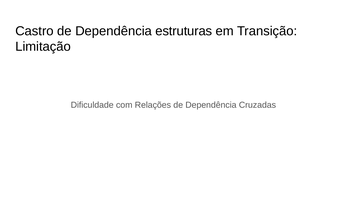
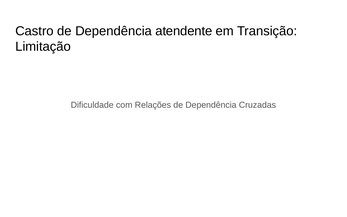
estruturas: estruturas -> atendente
